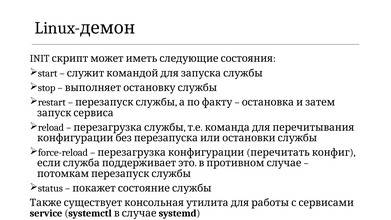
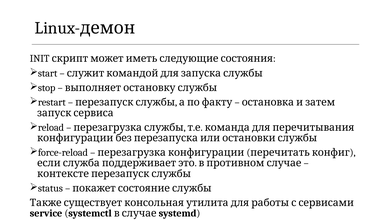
потомкам: потомкам -> контексте
